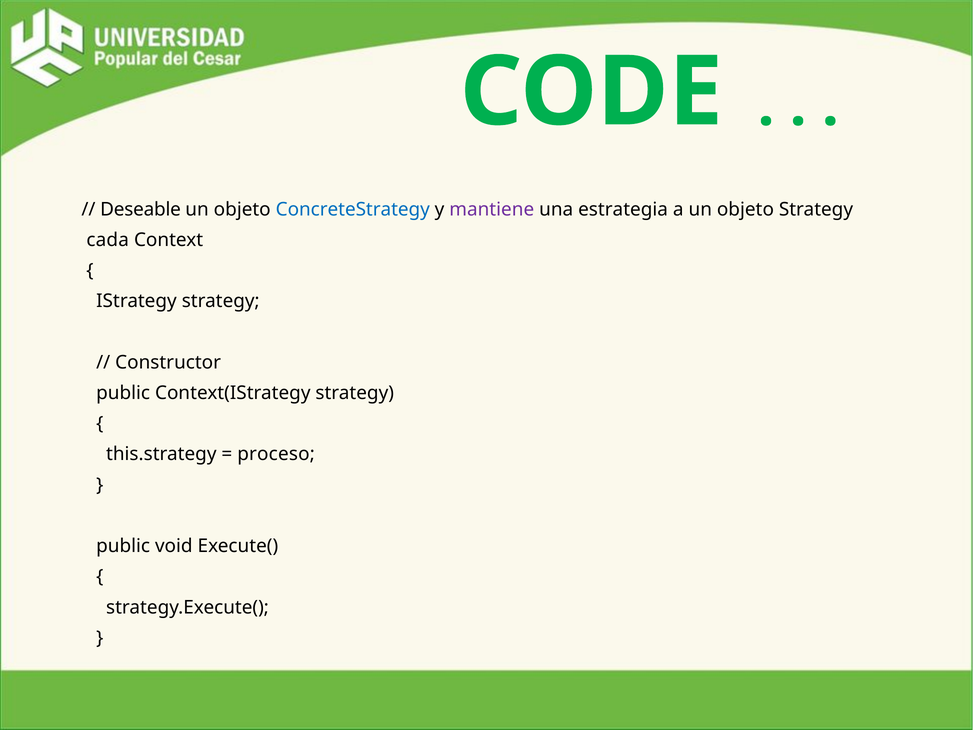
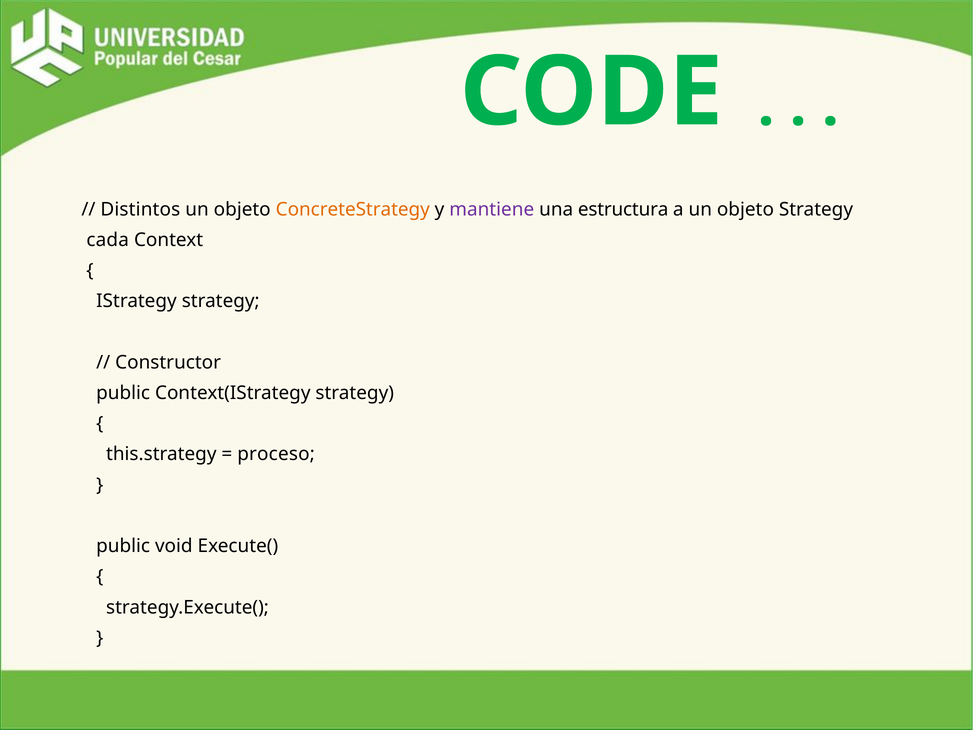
Deseable: Deseable -> Distintos
ConcreteStrategy colour: blue -> orange
estrategia: estrategia -> estructura
